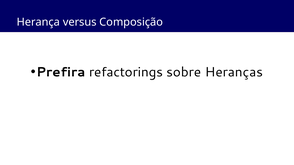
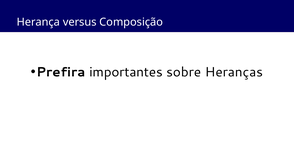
refactorings: refactorings -> importantes
